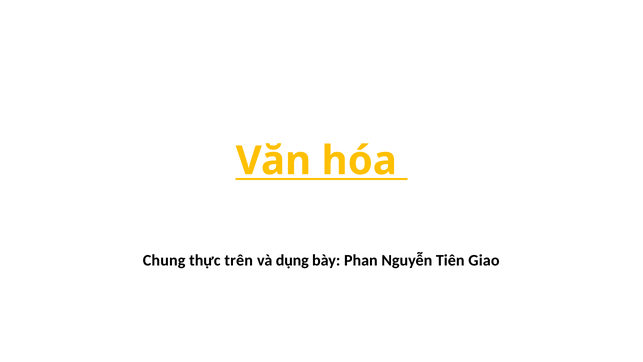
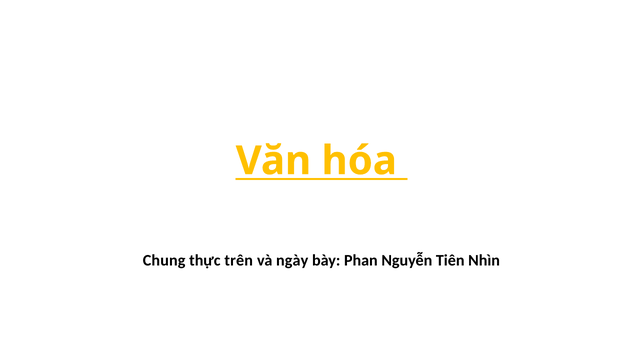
dụng: dụng -> ngày
Giao: Giao -> Nhìn
